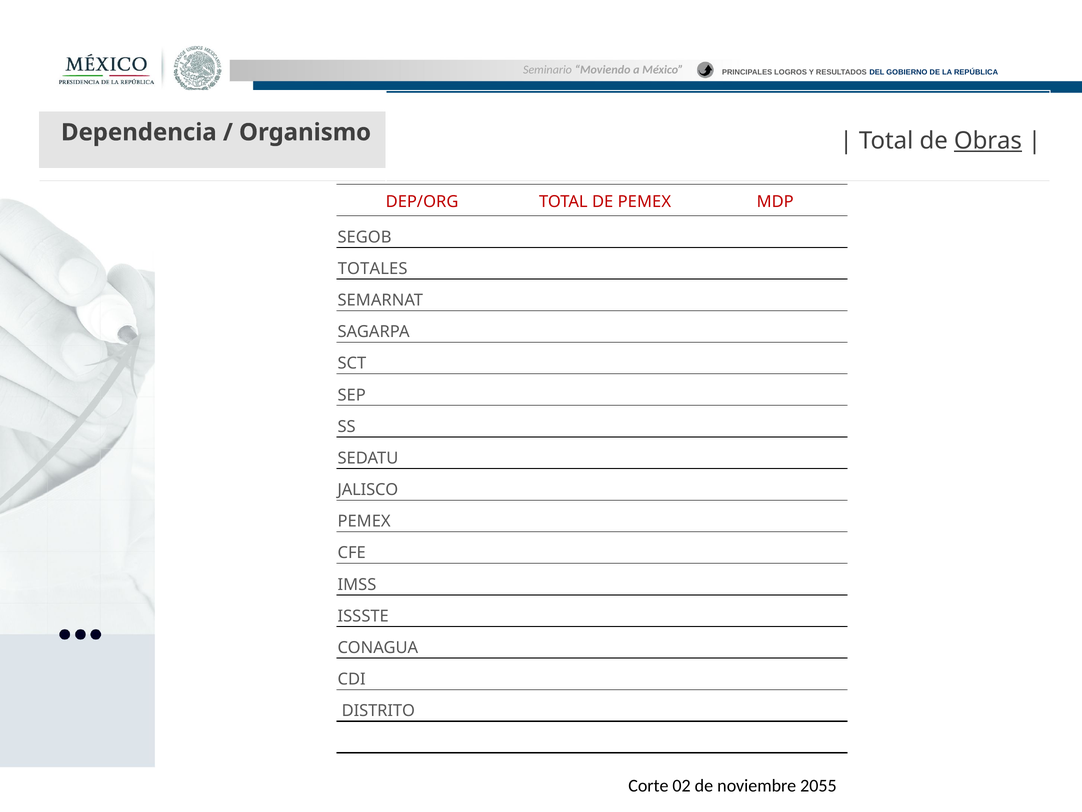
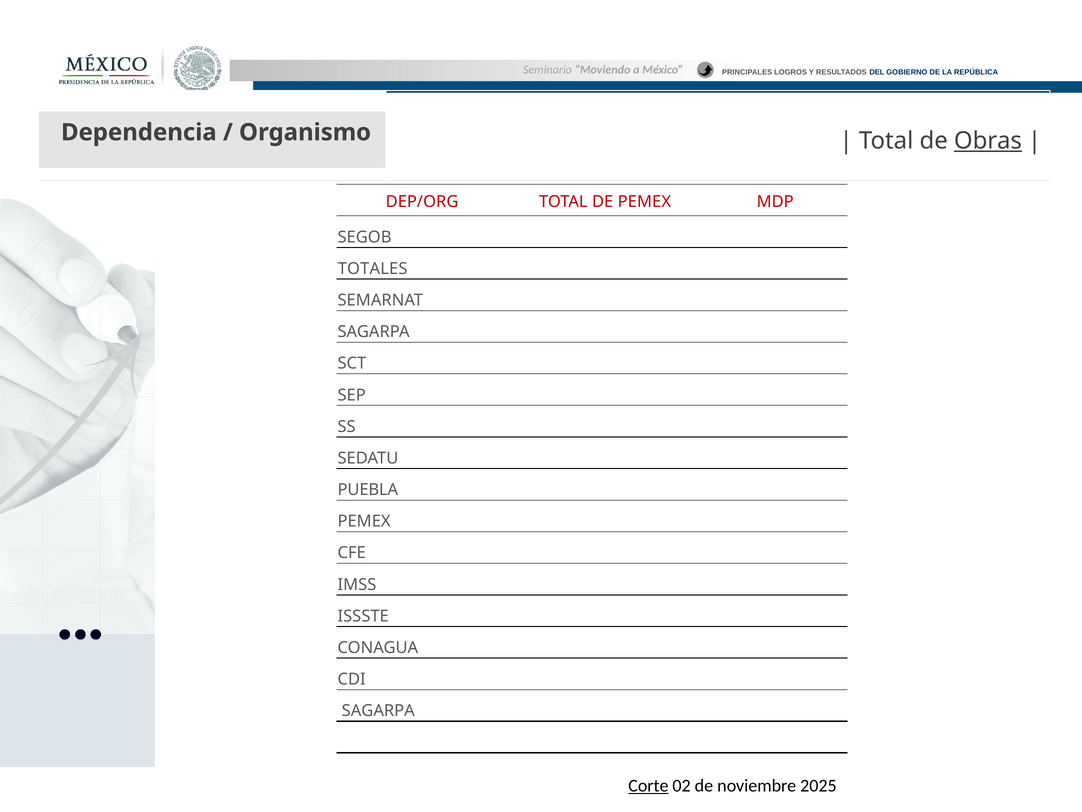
JALISCO: JALISCO -> PUEBLA
DISTRITO at (378, 710): DISTRITO -> SAGARPA
Corte underline: none -> present
2055: 2055 -> 2025
